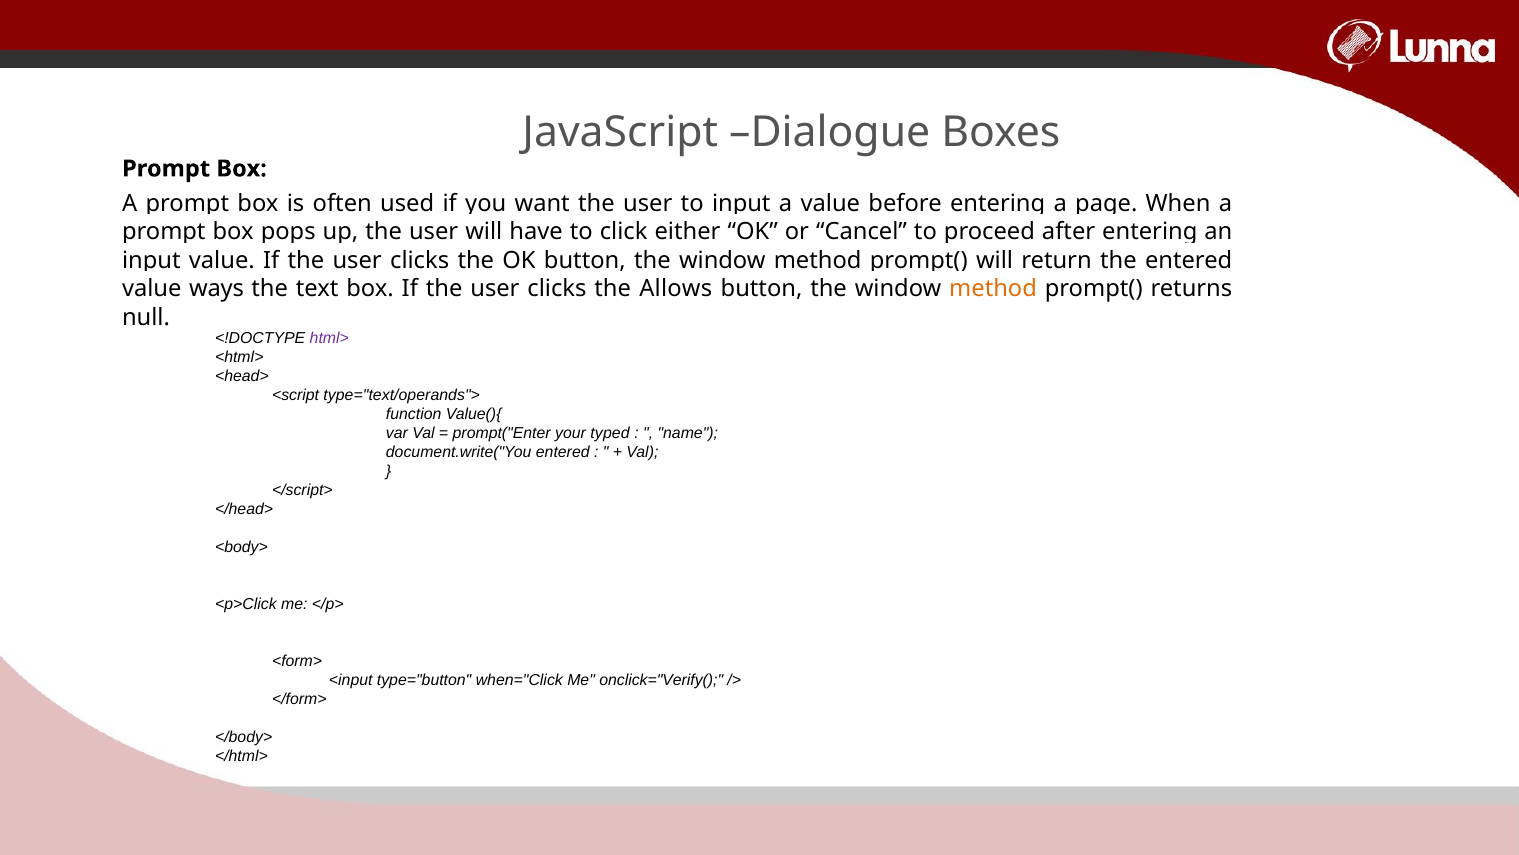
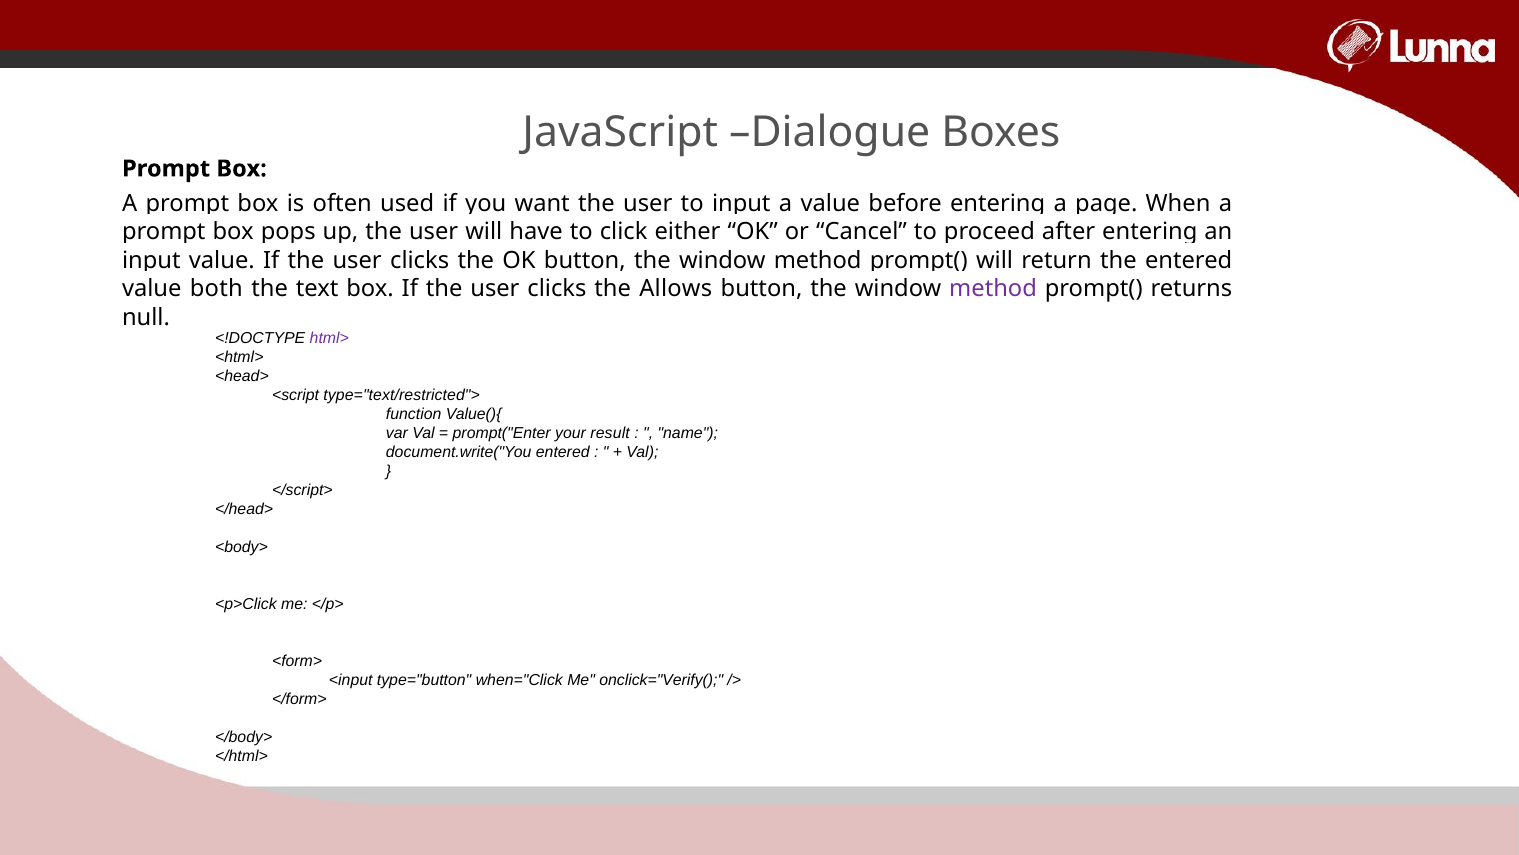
ways: ways -> both
method at (993, 289) colour: orange -> purple
type="text/operands">: type="text/operands"> -> type="text/restricted">
typed: typed -> result
